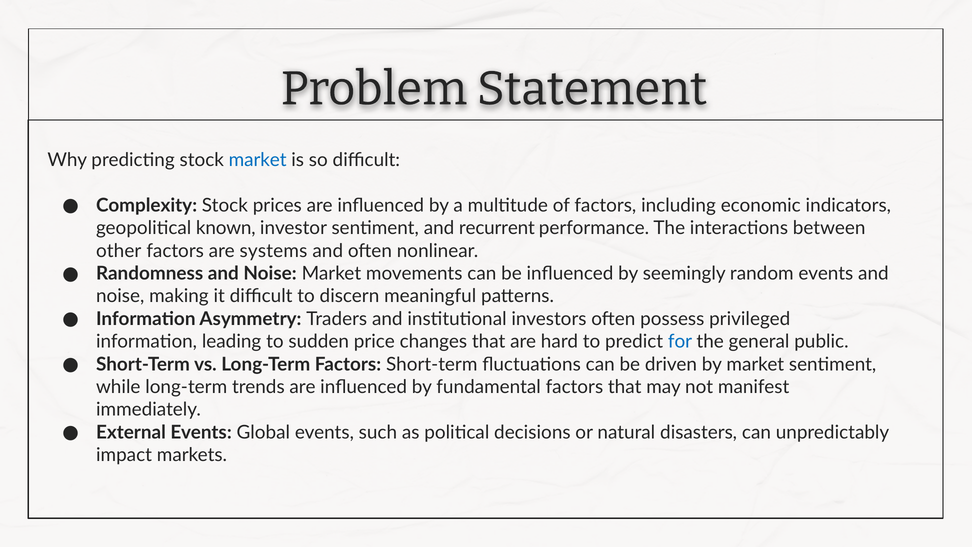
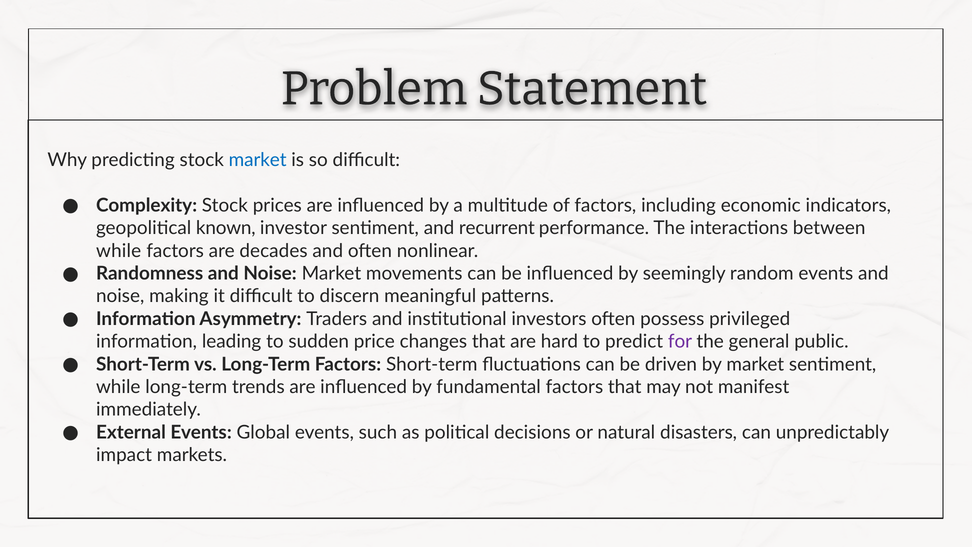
other at (119, 251): other -> while
systems: systems -> decades
for colour: blue -> purple
